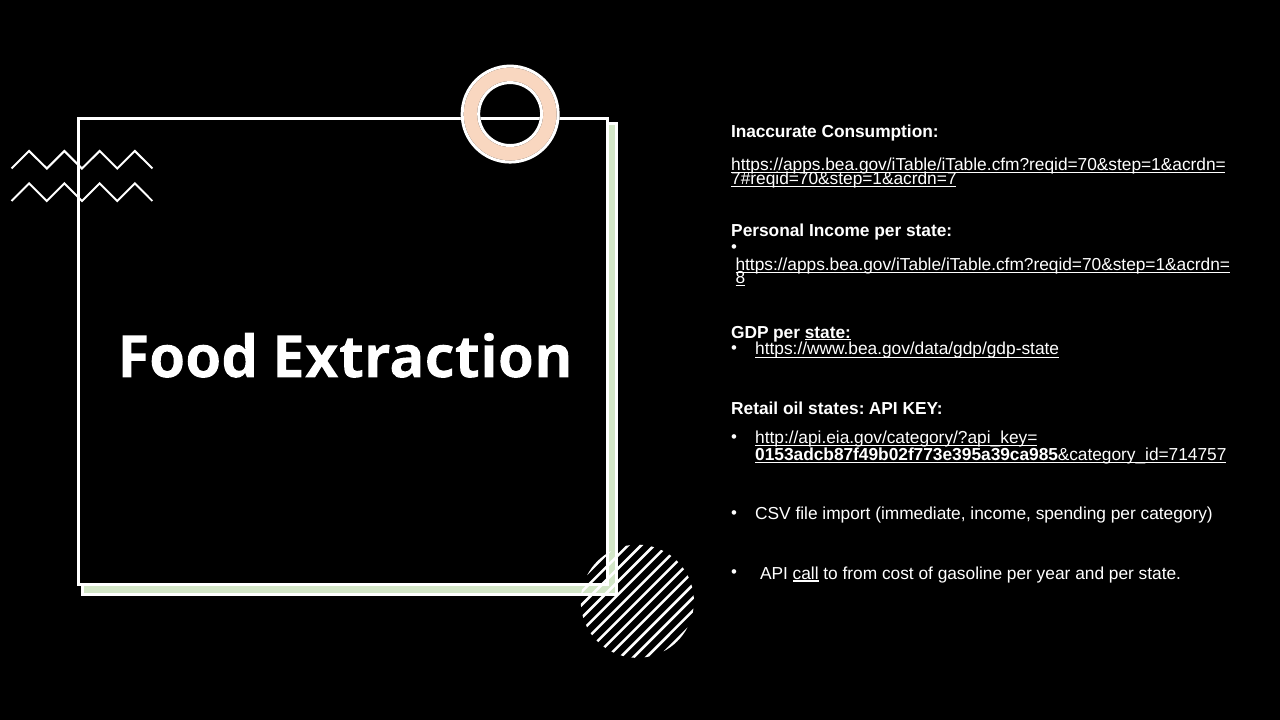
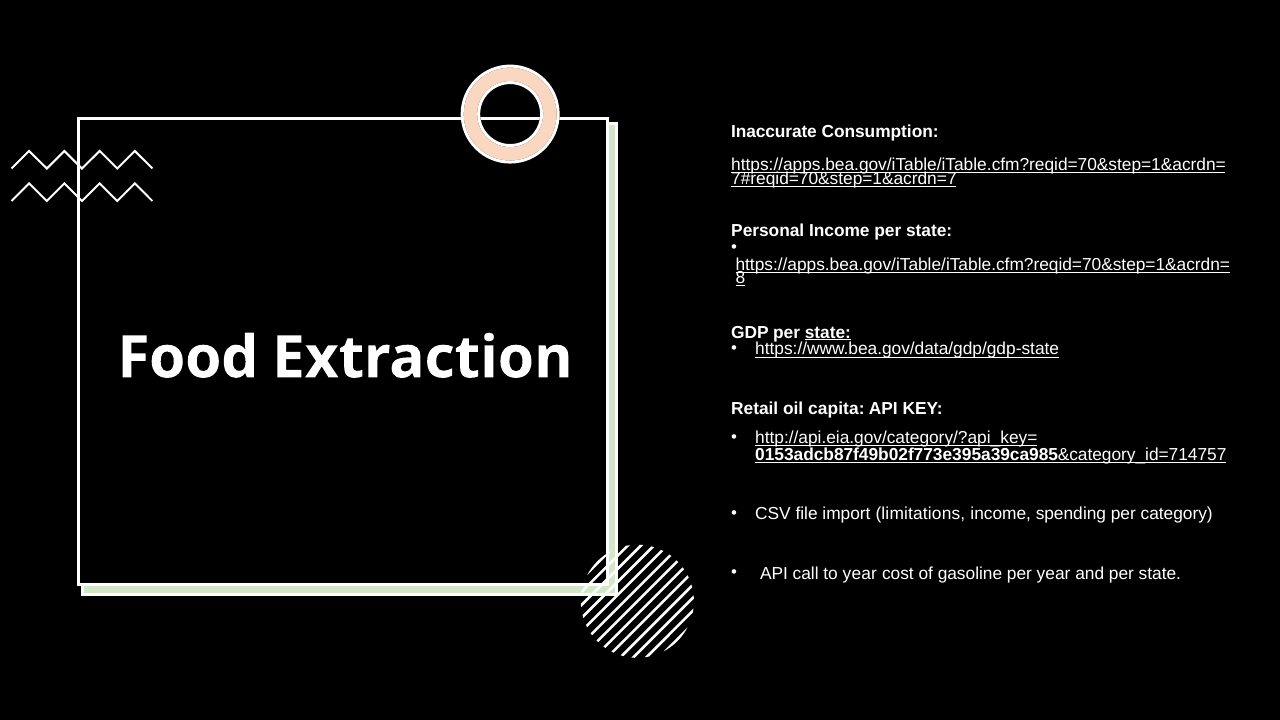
states: states -> capita
immediate: immediate -> limitations
call underline: present -> none
to from: from -> year
